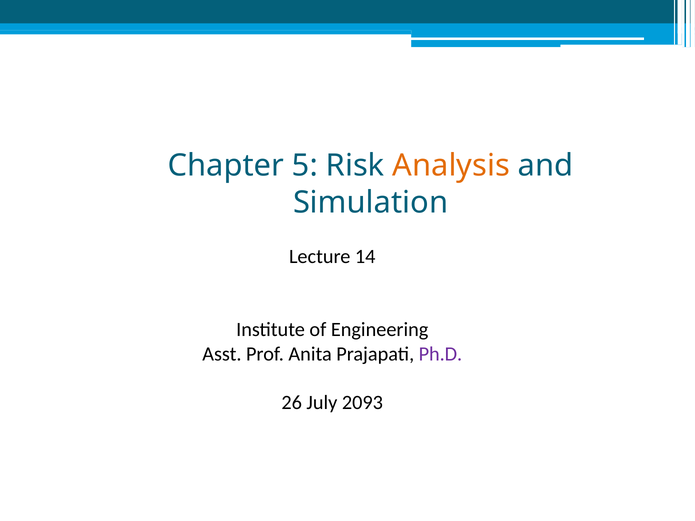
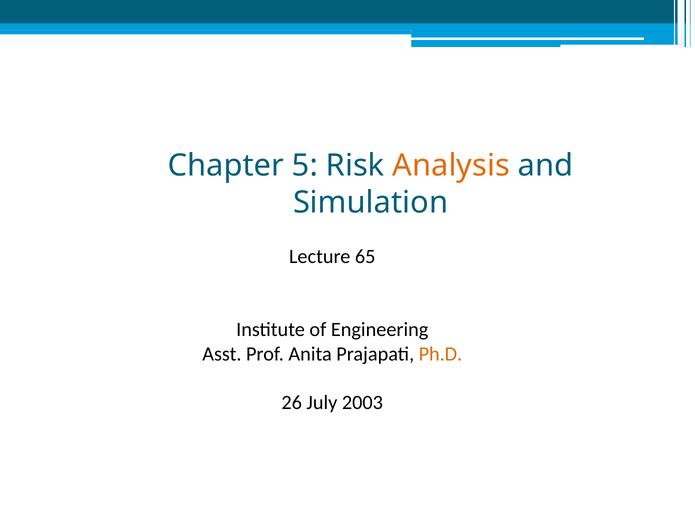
14: 14 -> 65
Ph.D colour: purple -> orange
2093: 2093 -> 2003
